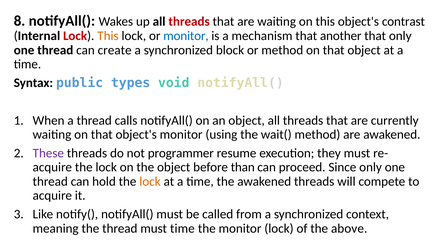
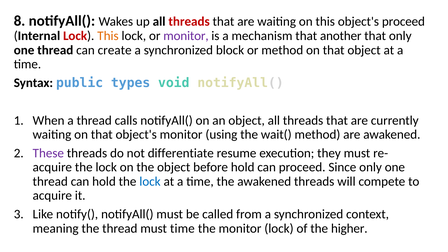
object's contrast: contrast -> proceed
monitor at (186, 36) colour: blue -> purple
programmer: programmer -> differentiate
before than: than -> hold
lock at (150, 181) colour: orange -> blue
above: above -> higher
